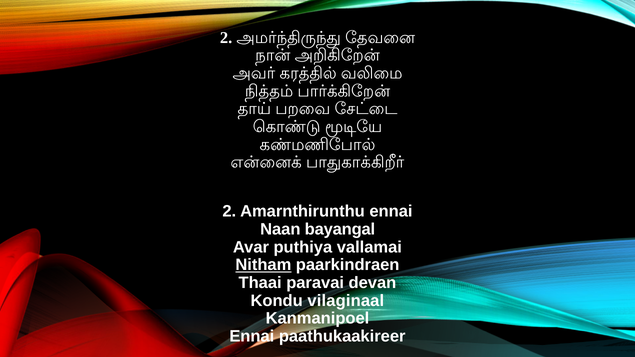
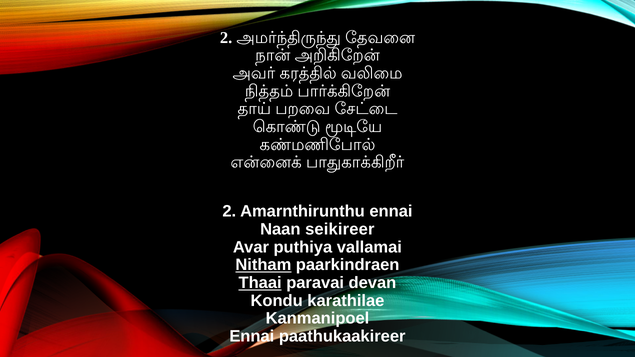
bayangal: bayangal -> seikireer
Thaai underline: none -> present
vilaginaal: vilaginaal -> karathilae
